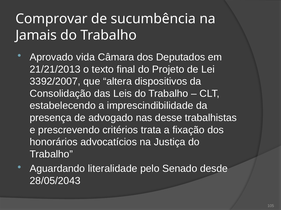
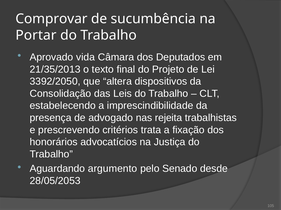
Jamais: Jamais -> Portar
21/21/2013: 21/21/2013 -> 21/35/2013
3392/2007: 3392/2007 -> 3392/2050
desse: desse -> rejeita
literalidade: literalidade -> argumento
28/05/2043: 28/05/2043 -> 28/05/2053
